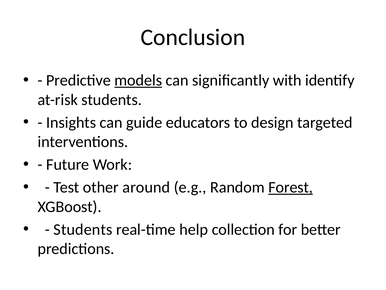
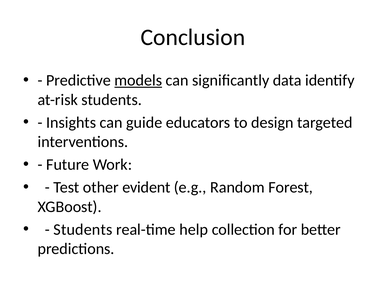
with: with -> data
around: around -> evident
Forest underline: present -> none
